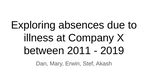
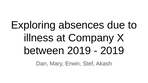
between 2011: 2011 -> 2019
